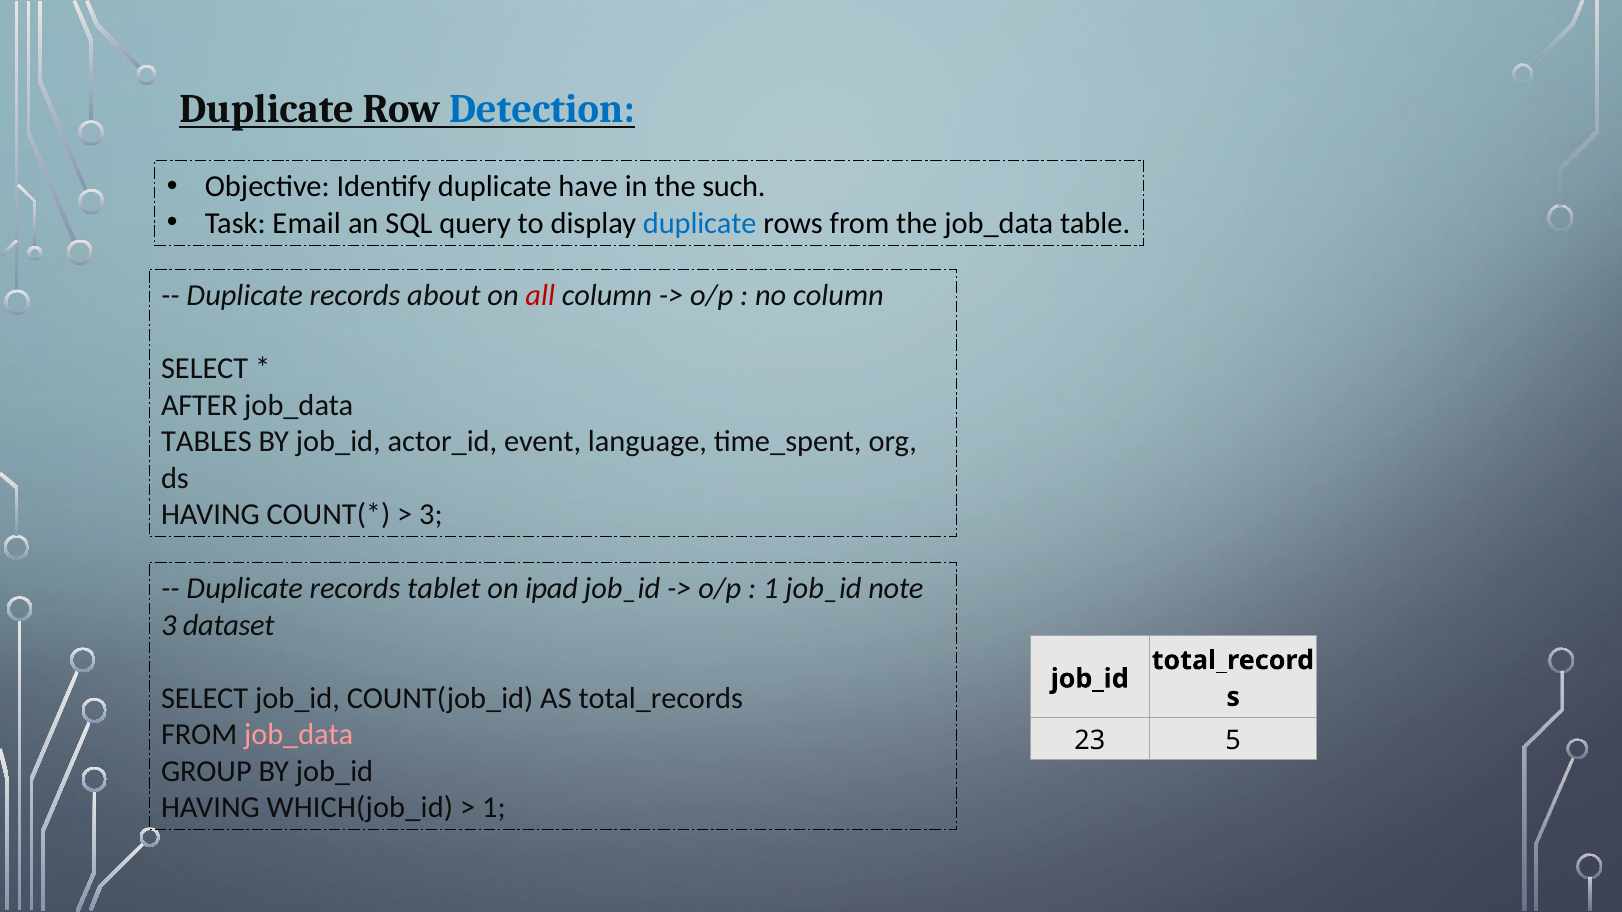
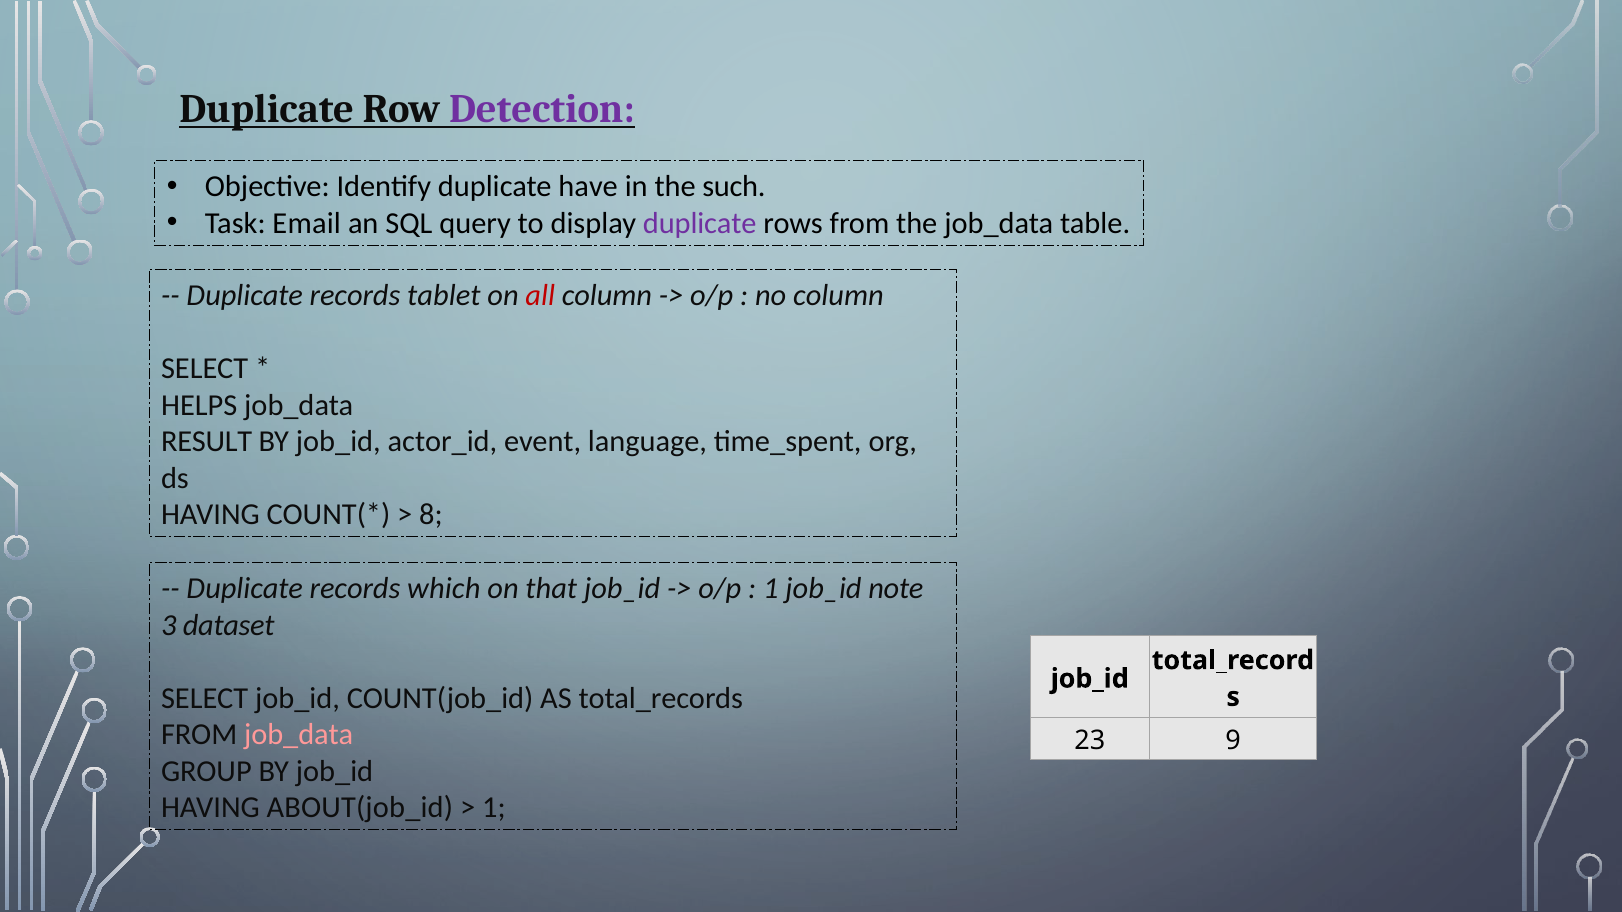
Detection colour: blue -> purple
duplicate at (700, 223) colour: blue -> purple
about: about -> tablet
AFTER: AFTER -> HELPS
TABLES: TABLES -> RESULT
3 at (431, 515): 3 -> 8
tablet: tablet -> which
ipad: ipad -> that
5: 5 -> 9
WHICH(job_id: WHICH(job_id -> ABOUT(job_id
